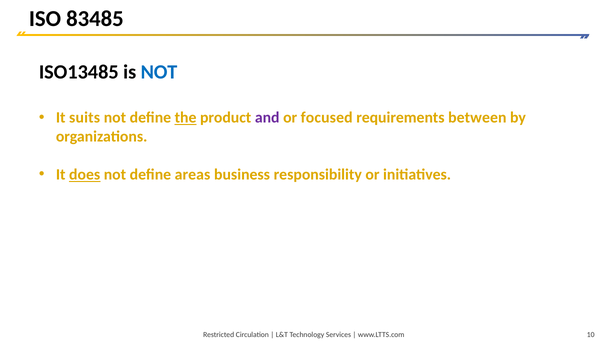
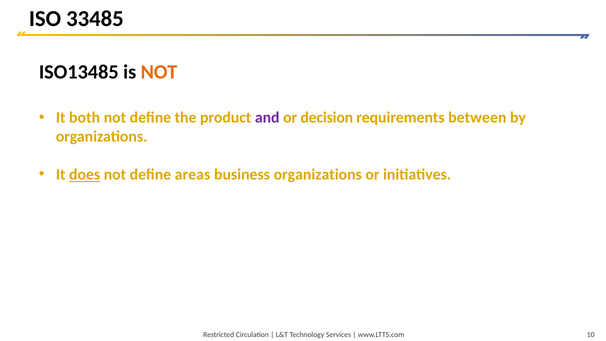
83485: 83485 -> 33485
NOT at (159, 72) colour: blue -> orange
suits: suits -> both
the underline: present -> none
focused: focused -> decision
business responsibility: responsibility -> organizations
